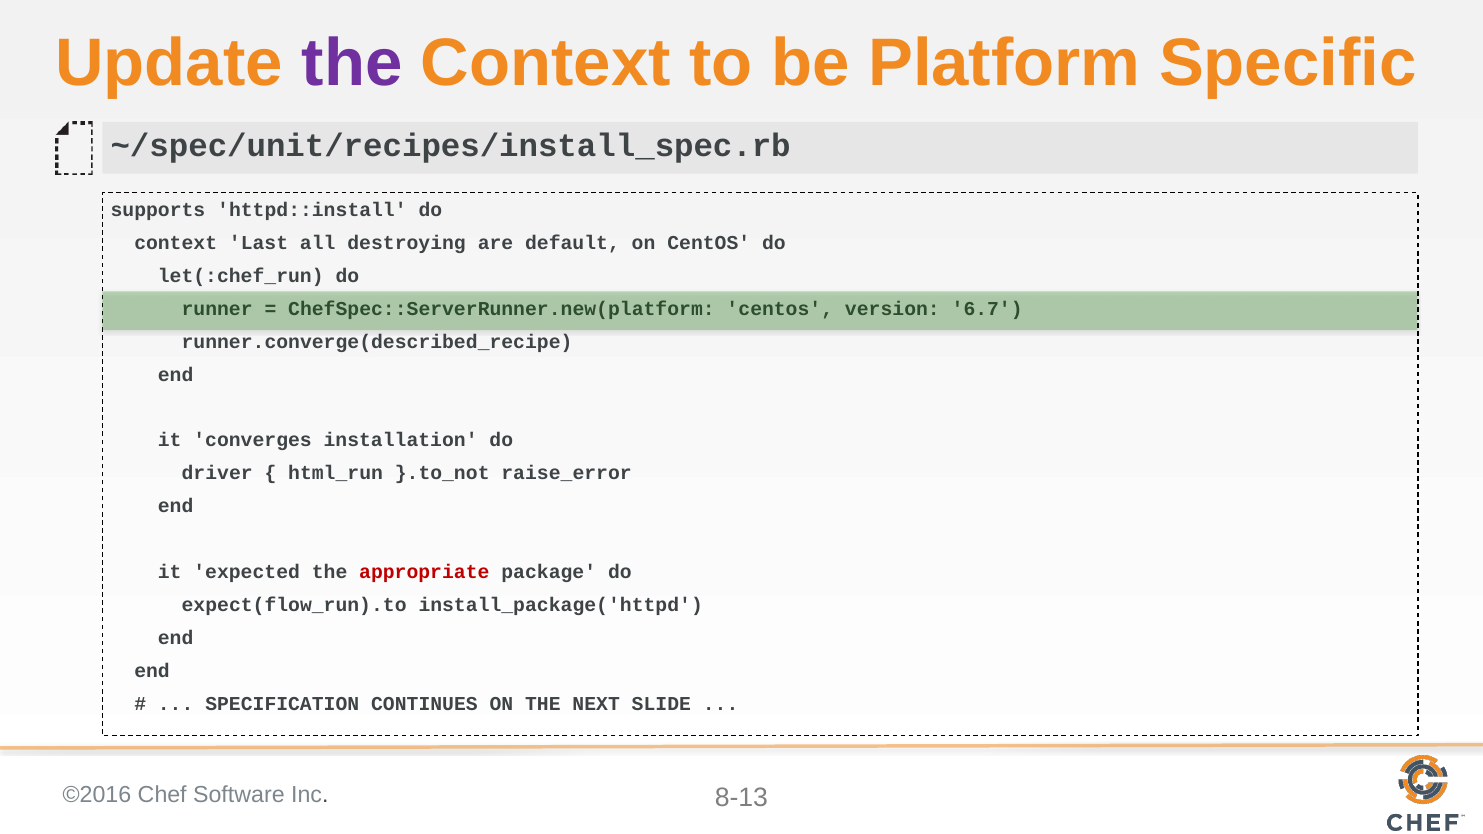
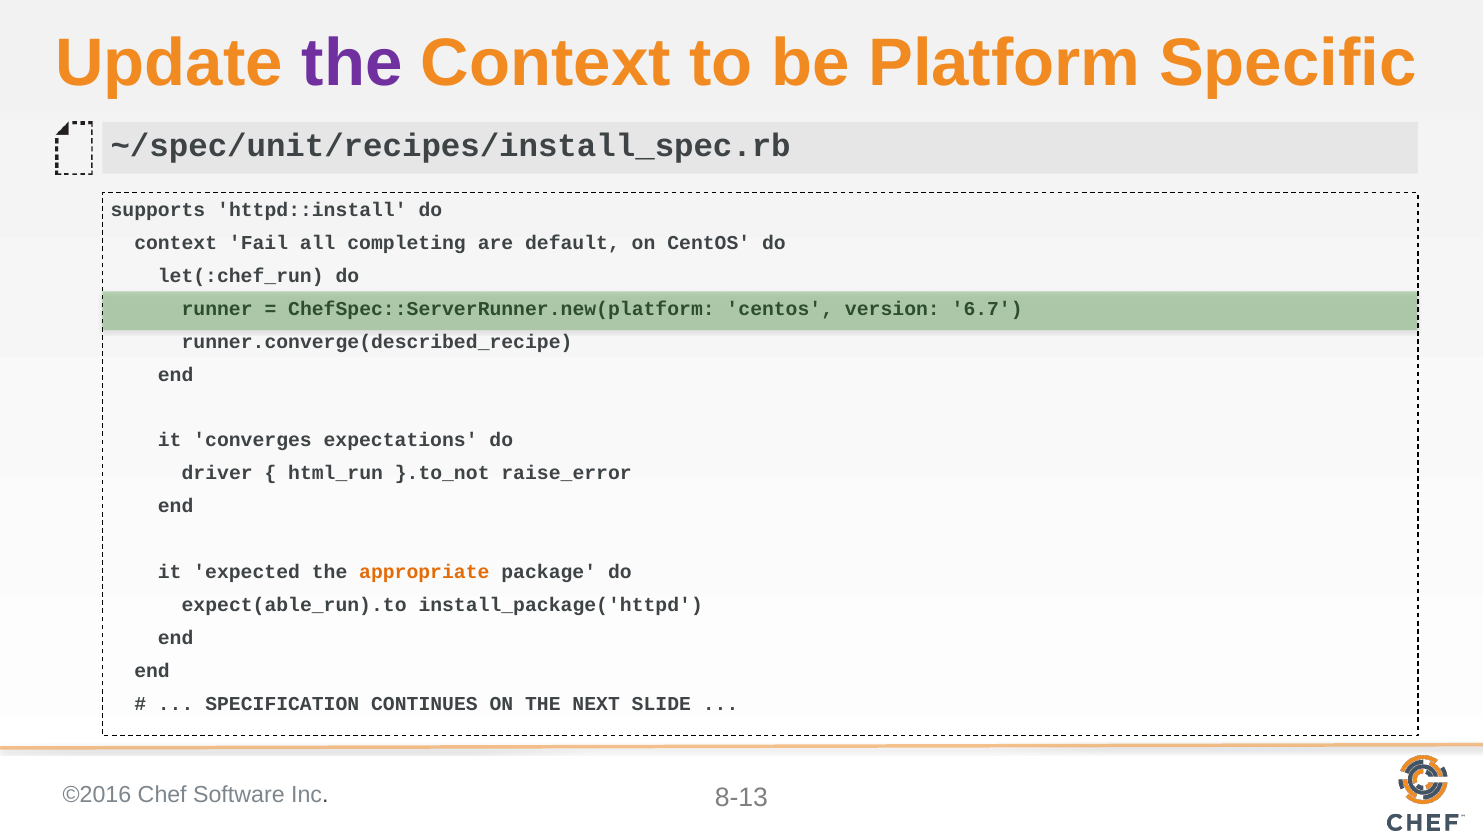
Last: Last -> Fail
destroying: destroying -> completing
installation: installation -> expectations
appropriate colour: red -> orange
expect(flow_run).to: expect(flow_run).to -> expect(able_run).to
